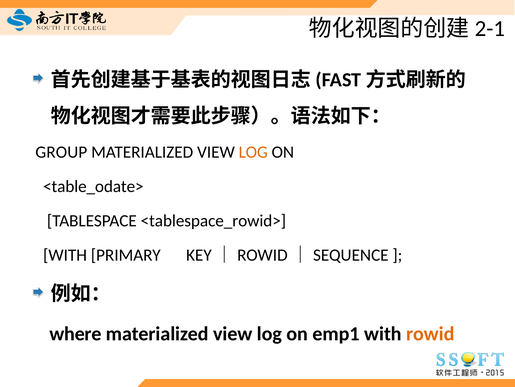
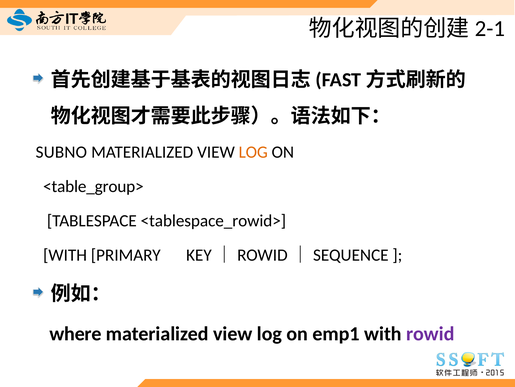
GROUP: GROUP -> SUBNO
<table_odate>: <table_odate> -> <table_group>
rowid colour: orange -> purple
